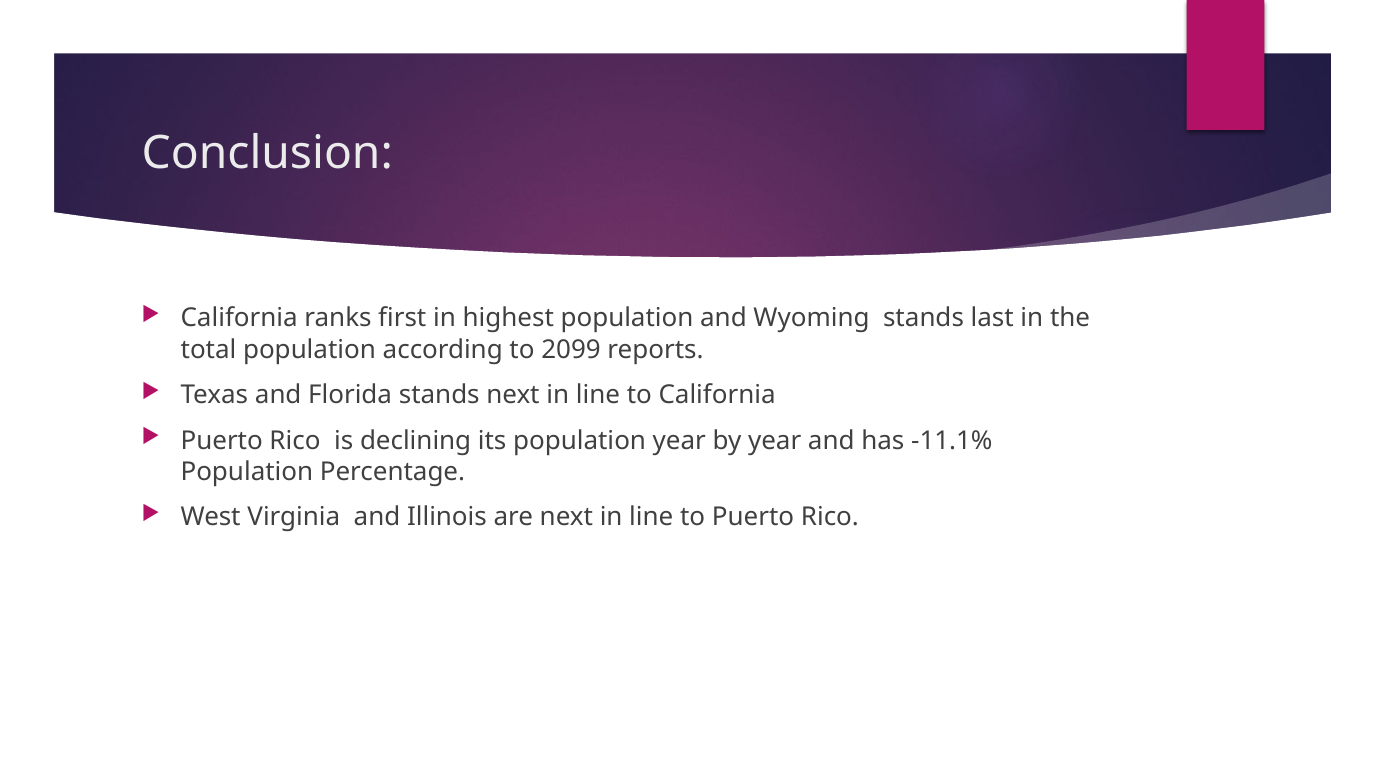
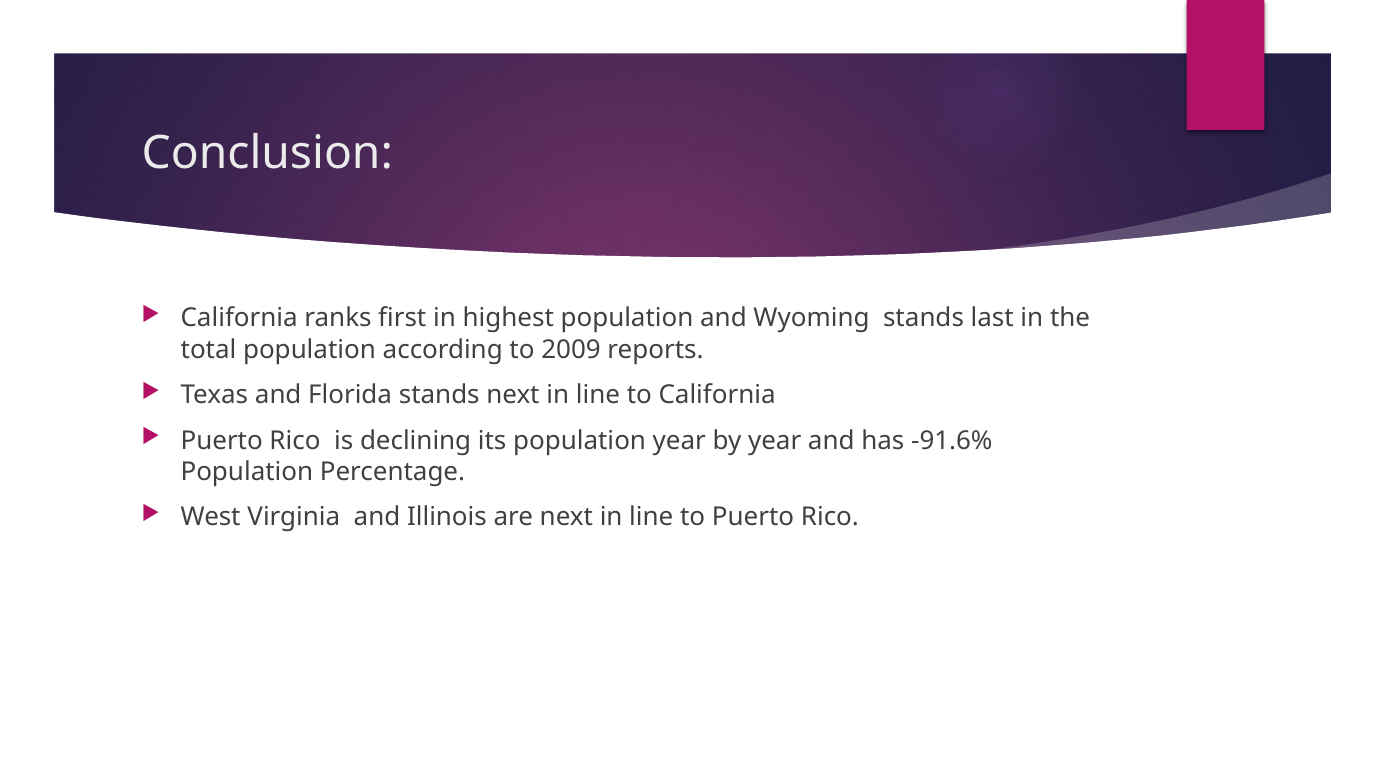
2099: 2099 -> 2009
-11.1%: -11.1% -> -91.6%
